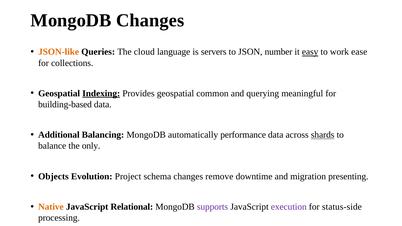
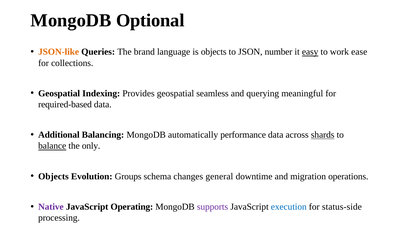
MongoDB Changes: Changes -> Optional
cloud: cloud -> brand
is servers: servers -> objects
Indexing underline: present -> none
common: common -> seamless
building-based: building-based -> required-based
balance underline: none -> present
Project: Project -> Groups
remove: remove -> general
presenting: presenting -> operations
Native colour: orange -> purple
Relational: Relational -> Operating
execution colour: purple -> blue
